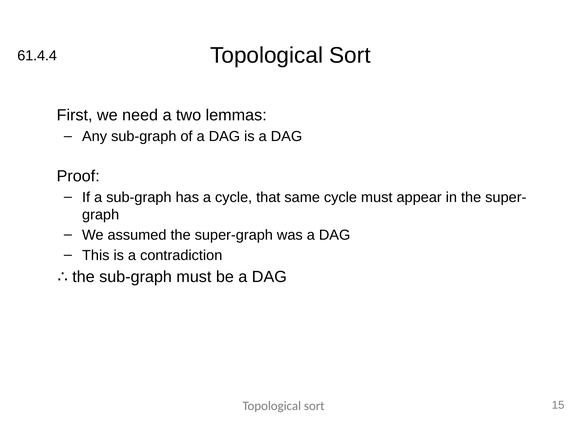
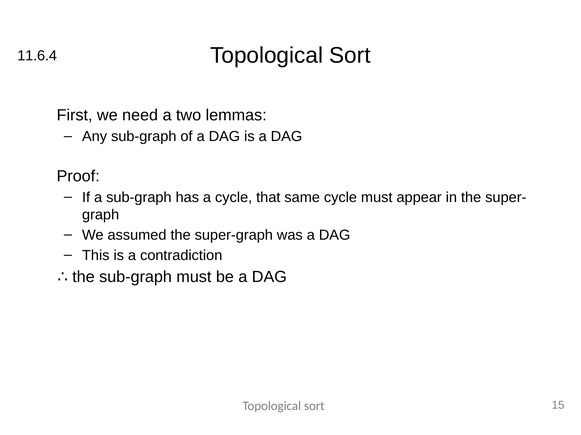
61.4.4: 61.4.4 -> 11.6.4
